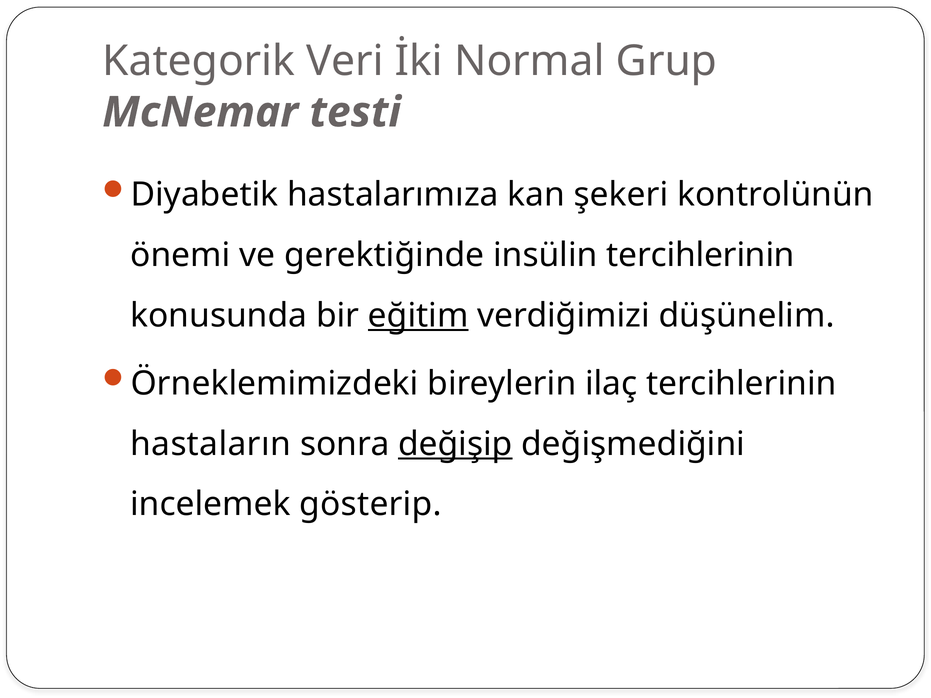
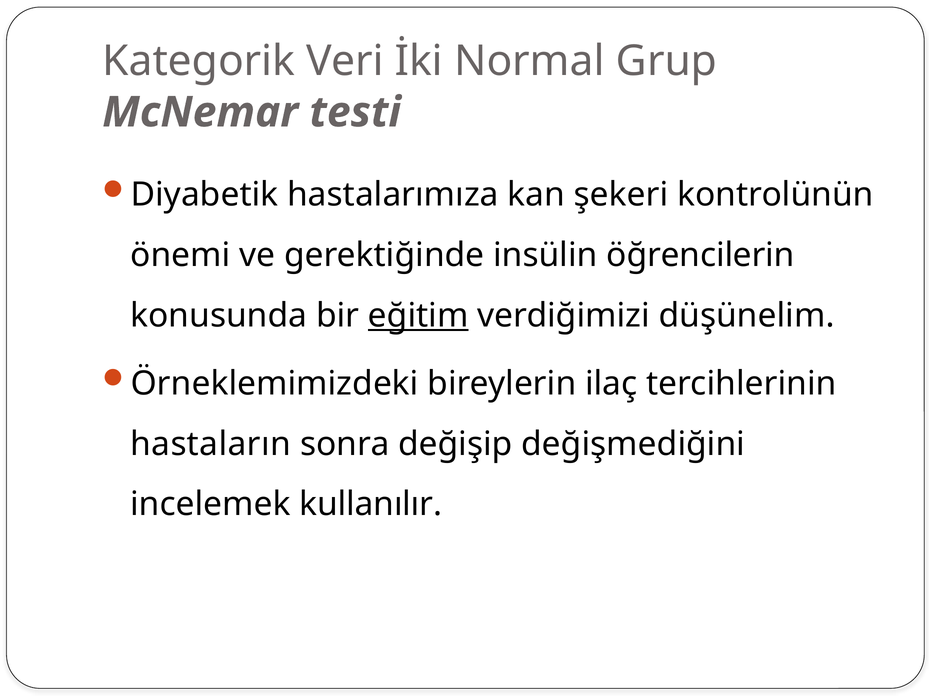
insülin tercihlerinin: tercihlerinin -> öğrencilerin
değişip underline: present -> none
gösterip: gösterip -> kullanılır
